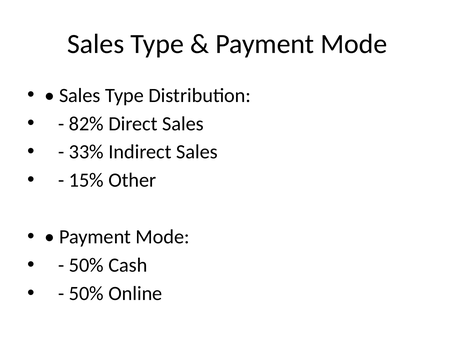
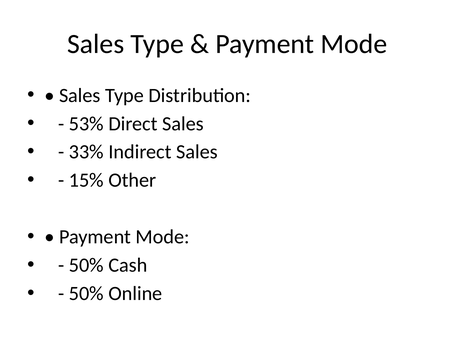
82%: 82% -> 53%
